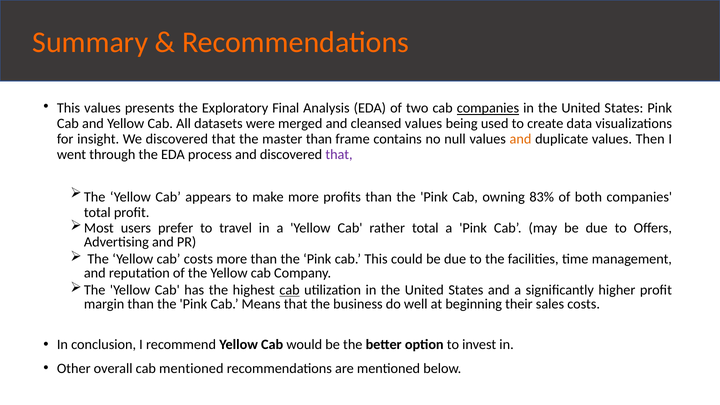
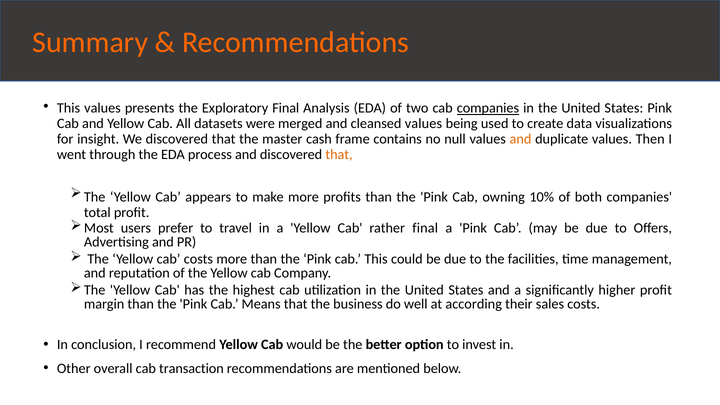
master than: than -> cash
that at (339, 154) colour: purple -> orange
83%: 83% -> 10%
rather total: total -> final
cab at (290, 290) underline: present -> none
beginning: beginning -> according
cab mentioned: mentioned -> transaction
